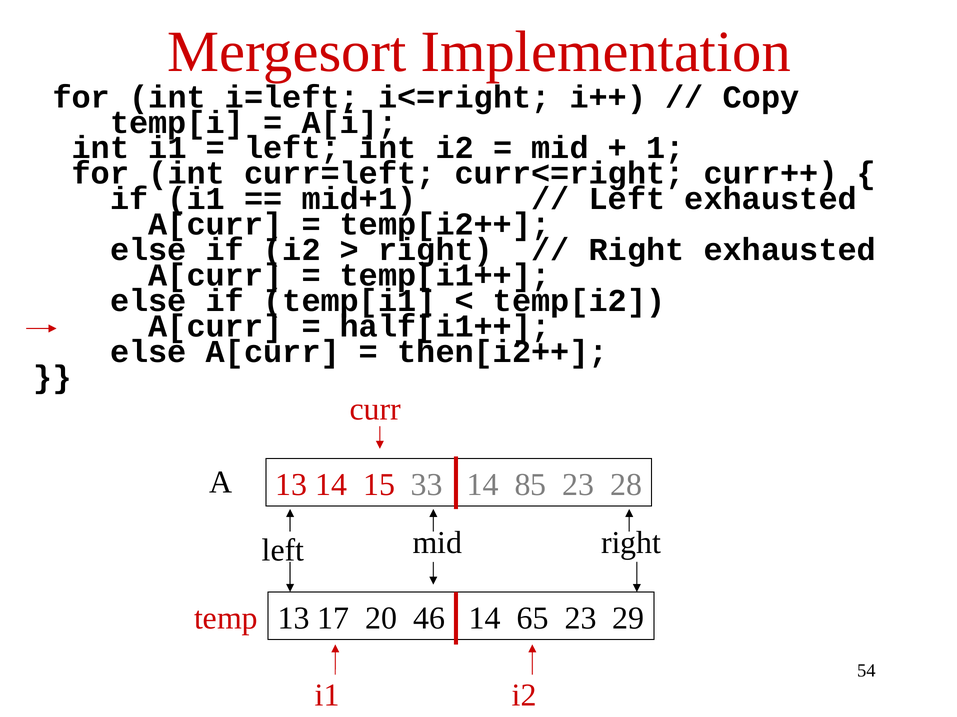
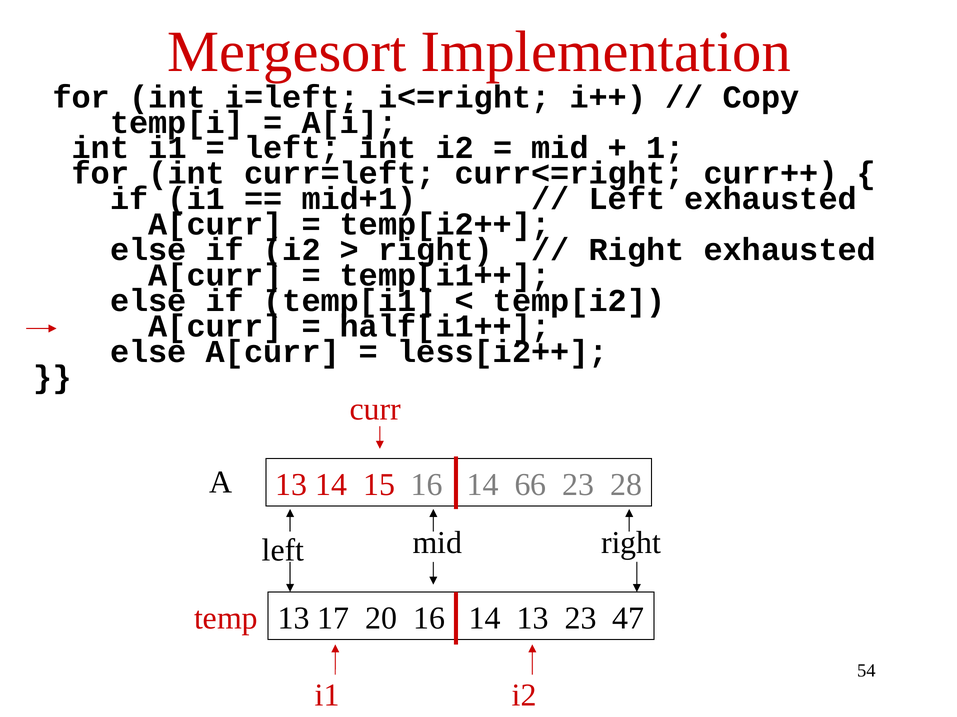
then[i2++: then[i2++ -> less[i2++
15 33: 33 -> 16
85: 85 -> 66
20 46: 46 -> 16
14 65: 65 -> 13
29: 29 -> 47
